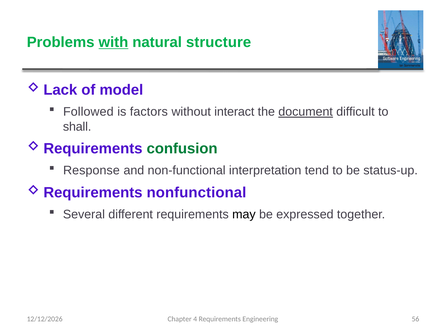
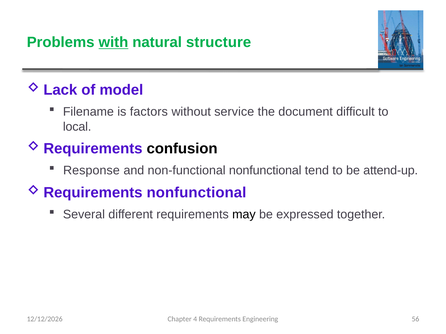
Followed: Followed -> Filename
interact: interact -> service
document underline: present -> none
shall: shall -> local
confusion colour: green -> black
non-functional interpretation: interpretation -> nonfunctional
status-up: status-up -> attend-up
